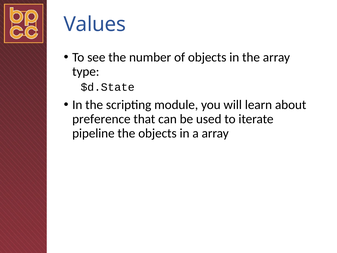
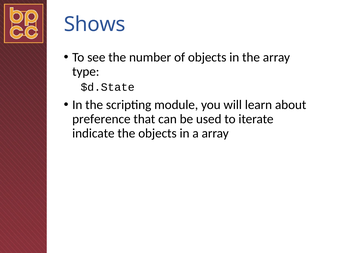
Values: Values -> Shows
pipeline: pipeline -> indicate
